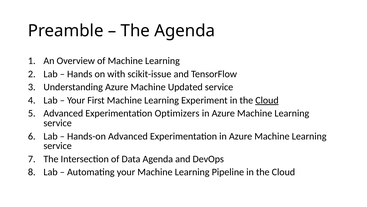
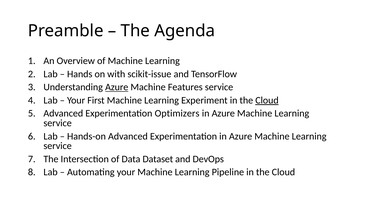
Azure at (117, 87) underline: none -> present
Updated: Updated -> Features
Data Agenda: Agenda -> Dataset
